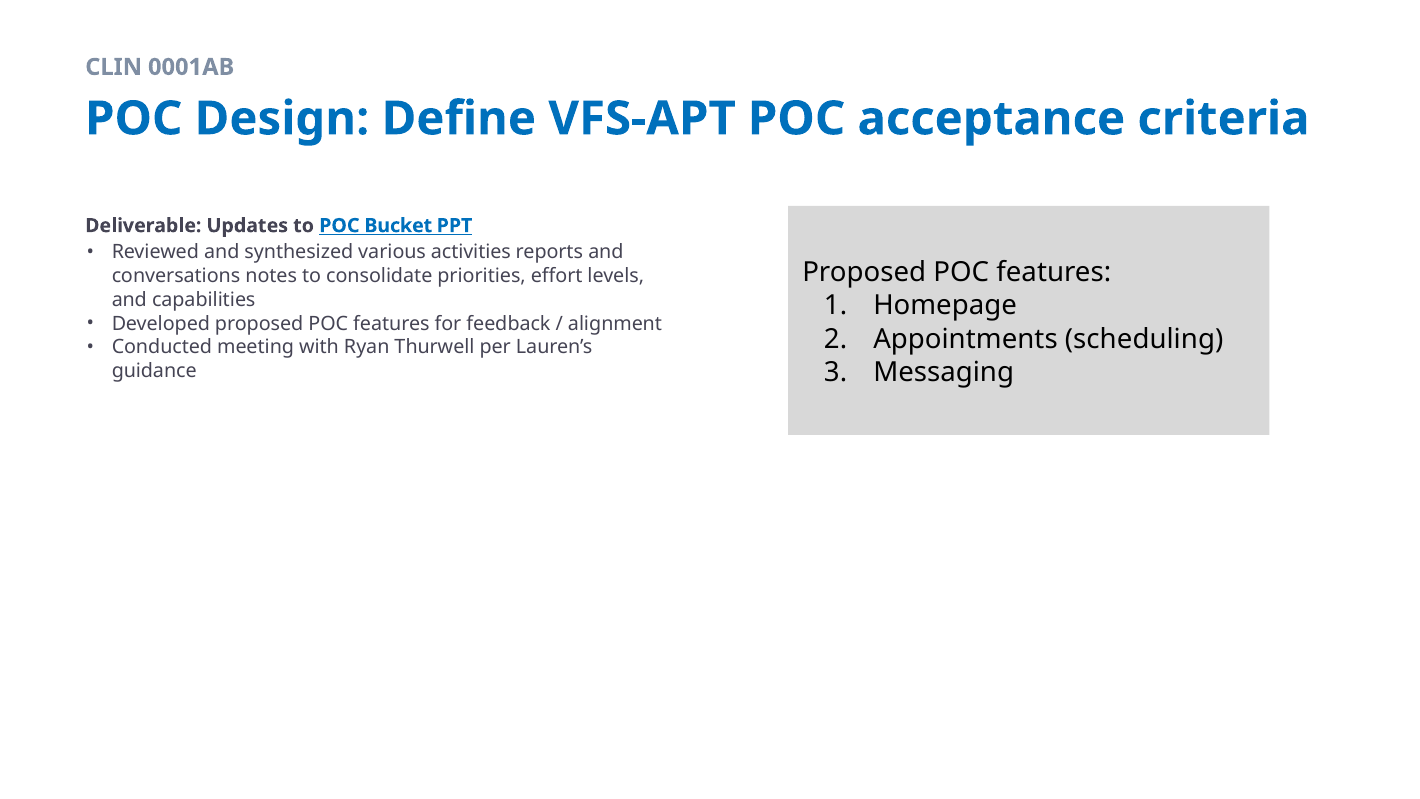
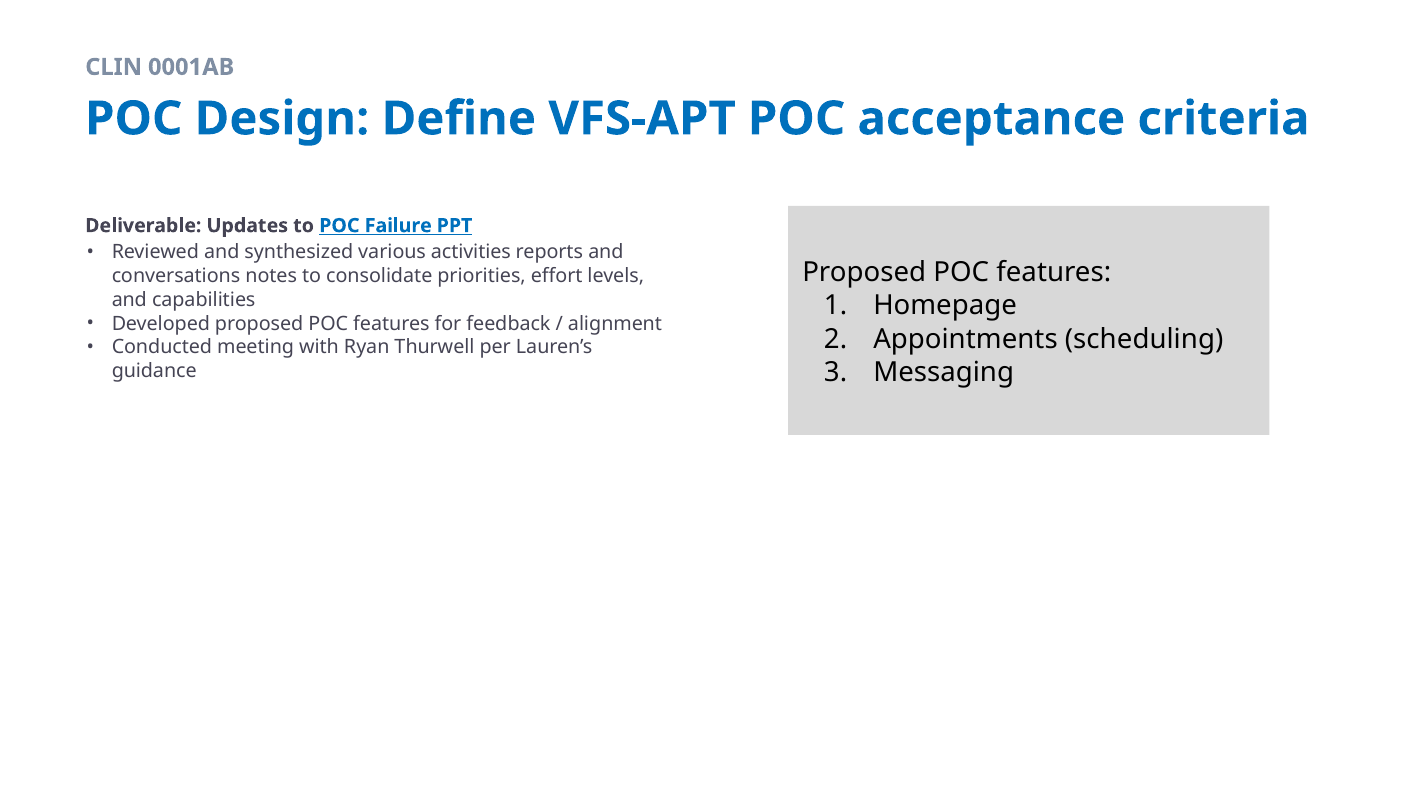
Bucket: Bucket -> Failure
